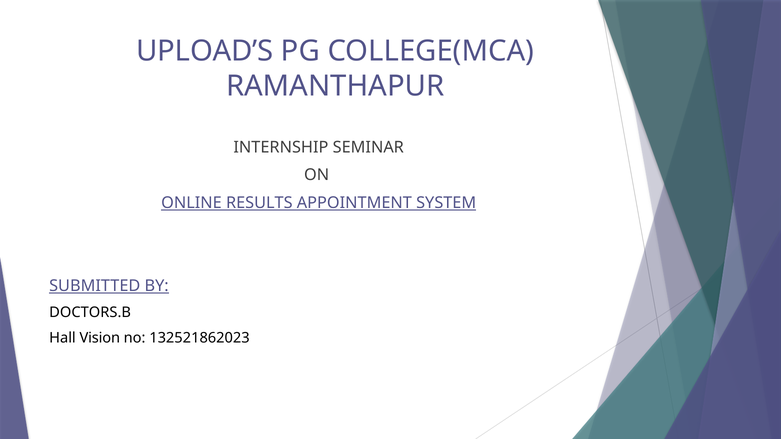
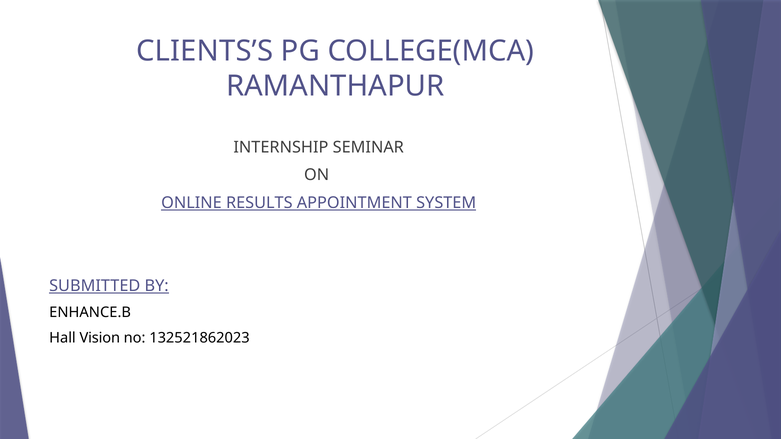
UPLOAD’S: UPLOAD’S -> CLIENTS’S
DOCTORS.B: DOCTORS.B -> ENHANCE.B
